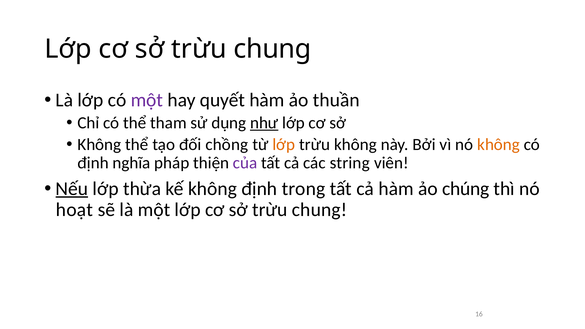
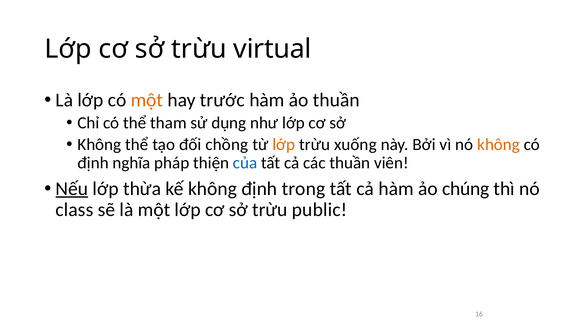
chung at (272, 49): chung -> virtual
một at (147, 100) colour: purple -> orange
quyết: quyết -> trước
như underline: present -> none
trừu không: không -> xuống
của colour: purple -> blue
các string: string -> thuần
hoạt: hoạt -> class
chung at (320, 210): chung -> public
